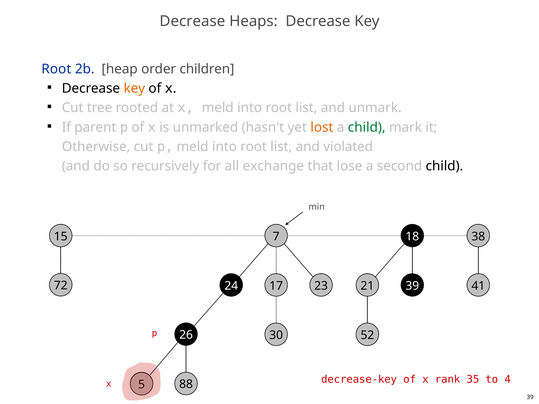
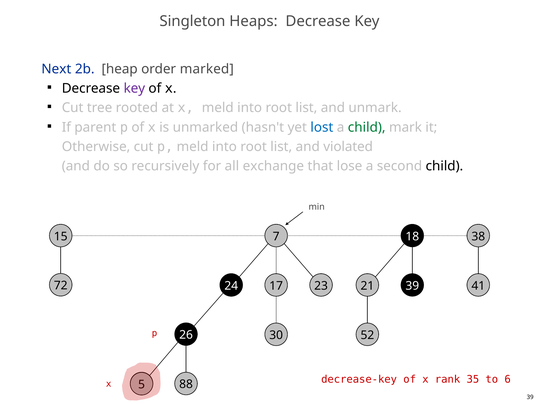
Decrease at (192, 21): Decrease -> Singleton
Root at (56, 69): Root -> Next
children: children -> marked
key at (134, 88) colour: orange -> purple
lost colour: orange -> blue
4: 4 -> 6
